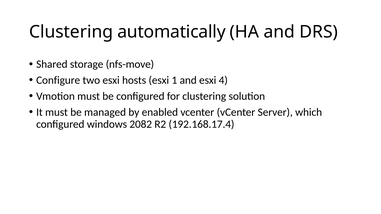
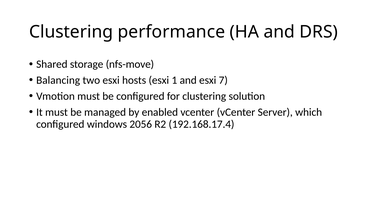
automatically: automatically -> performance
Configure: Configure -> Balancing
4: 4 -> 7
2082: 2082 -> 2056
